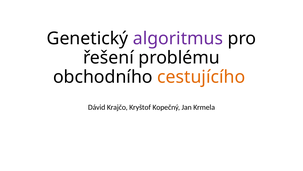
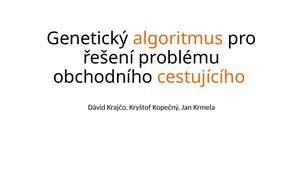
algoritmus colour: purple -> orange
